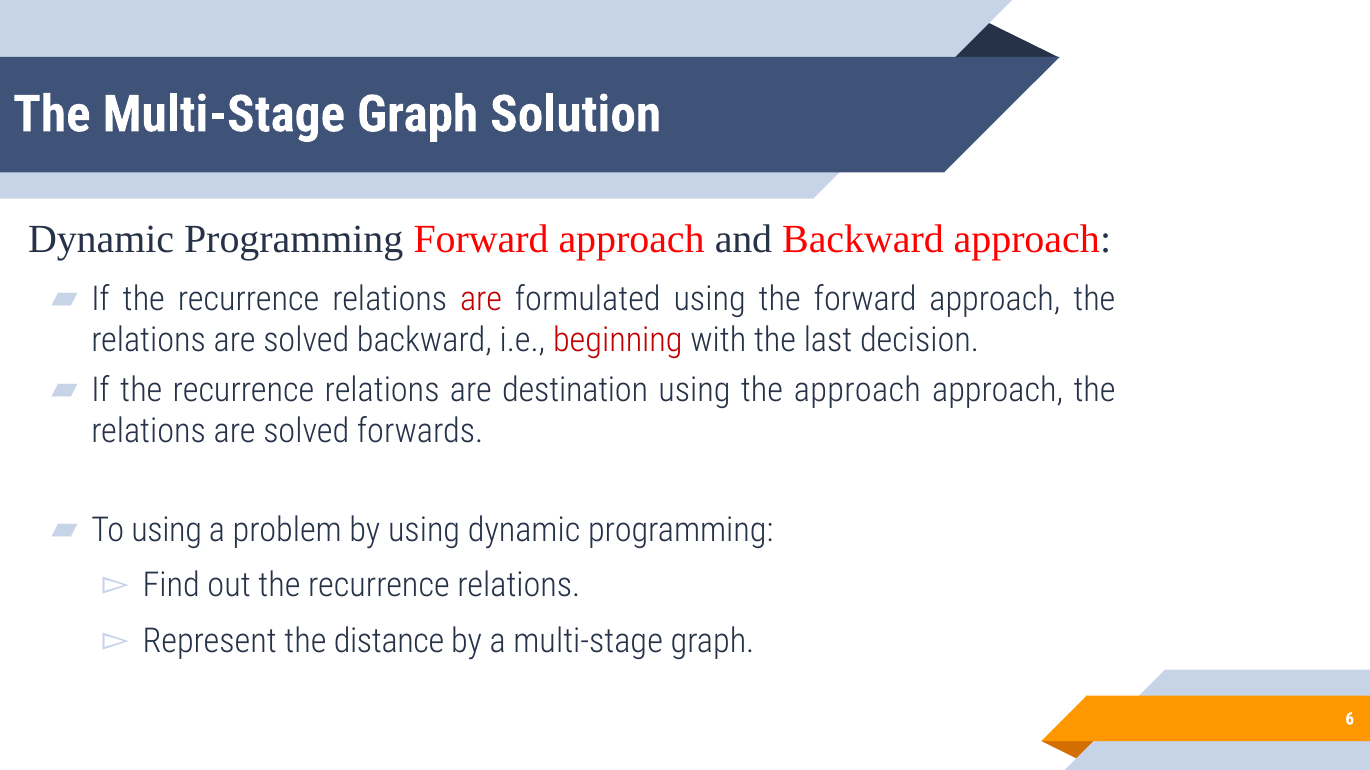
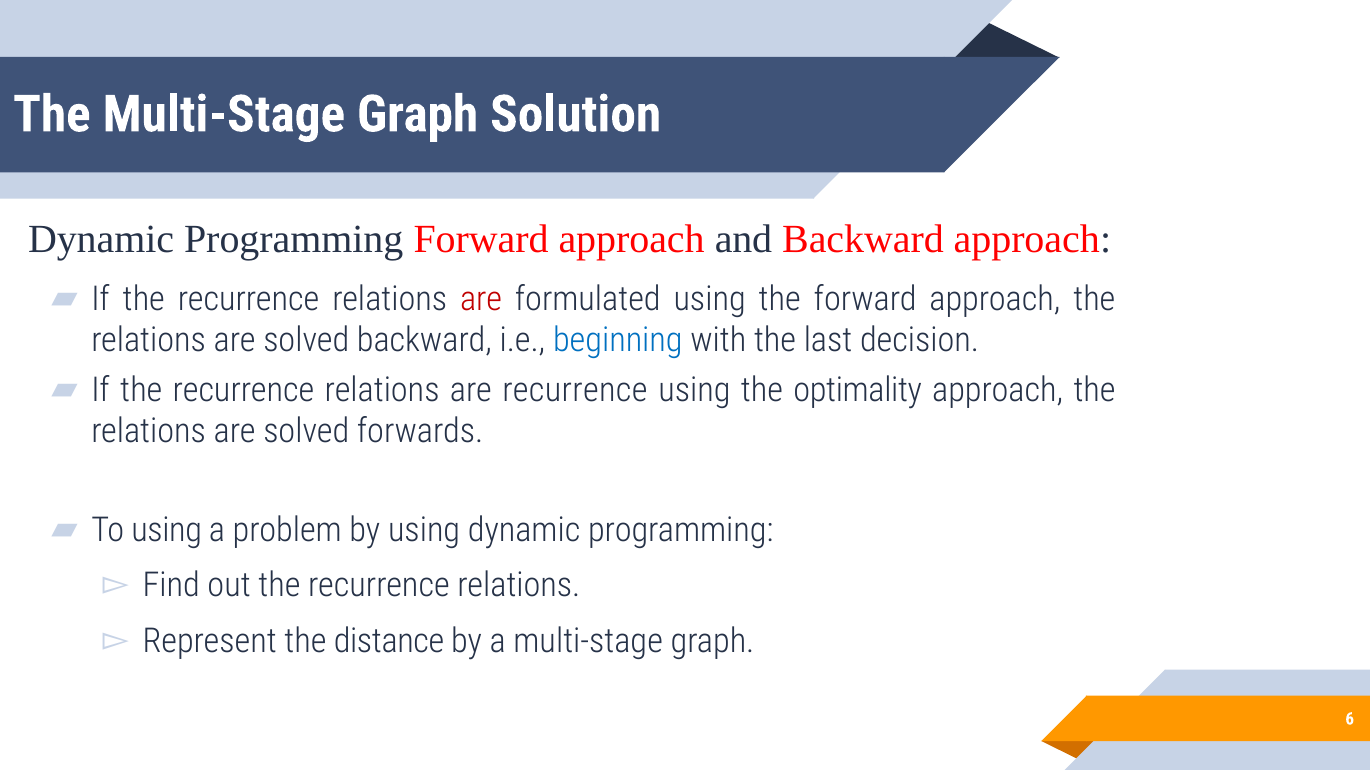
beginning colour: red -> blue
are destination: destination -> recurrence
the approach: approach -> optimality
